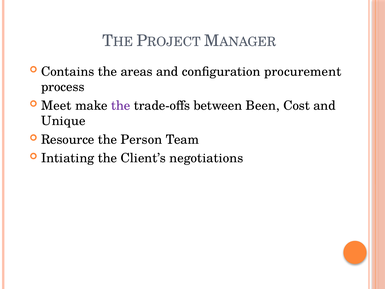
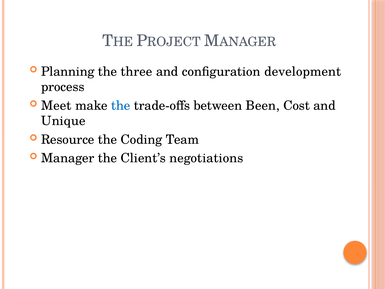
Contains: Contains -> Planning
areas: areas -> three
procurement: procurement -> development
the at (121, 105) colour: purple -> blue
Person: Person -> Coding
Intiating: Intiating -> Manager
